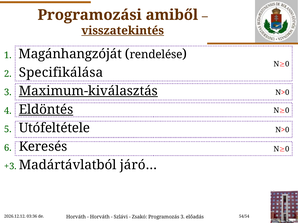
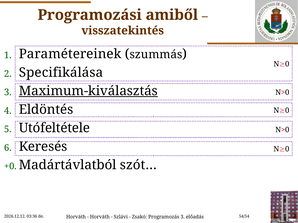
visszatekintés underline: present -> none
Magánhangzóját: Magánhangzóját -> Paramétereinek
rendelése: rendelése -> szummás
Eldöntés underline: present -> none
+3: +3 -> +0
járó…: járó… -> szót…
